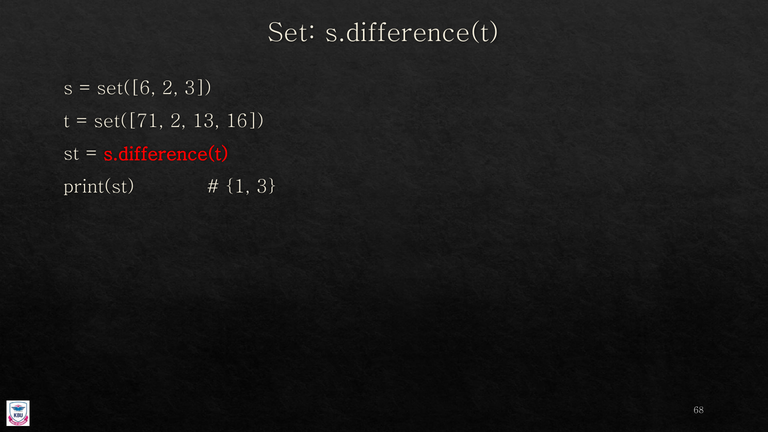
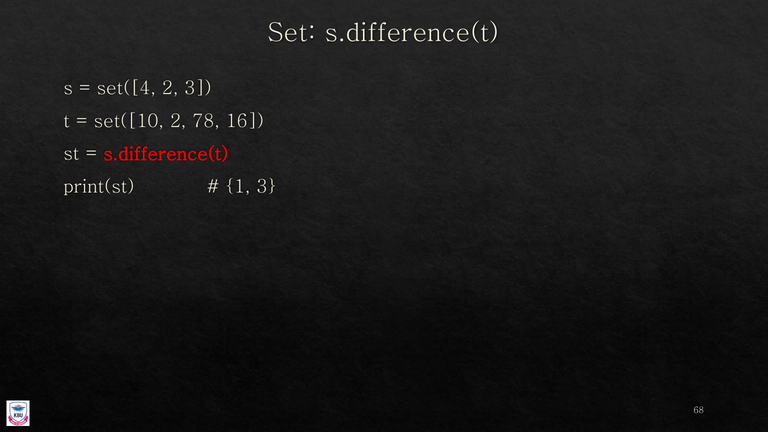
set([6: set([6 -> set([4
set([71: set([71 -> set([10
13: 13 -> 78
